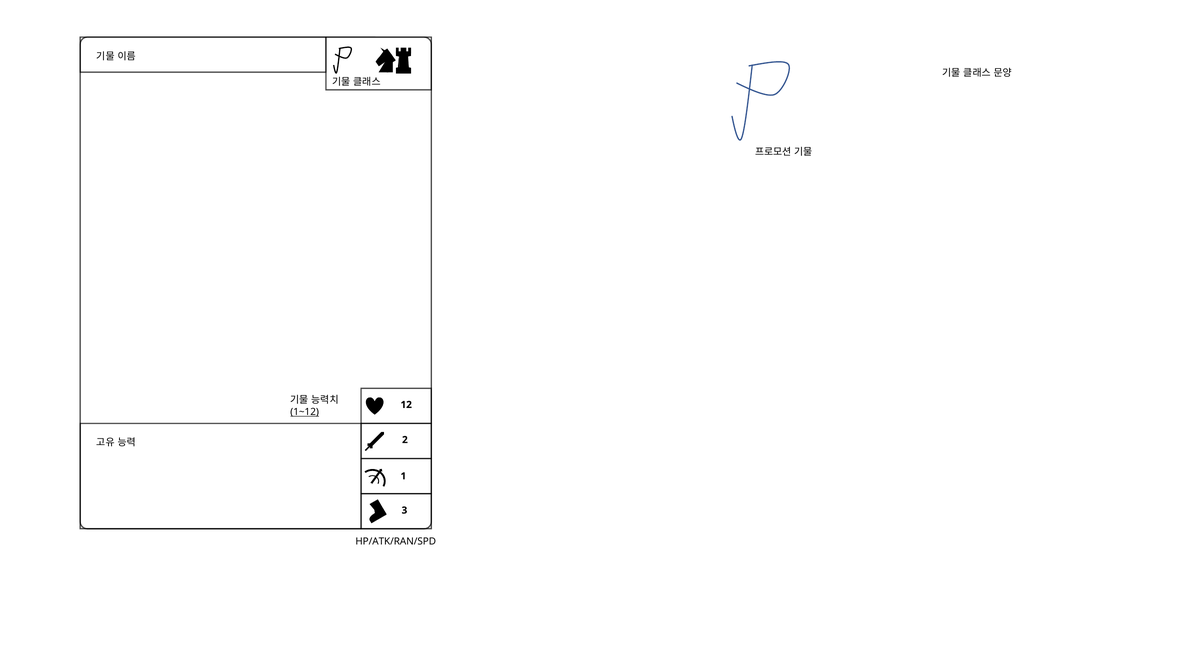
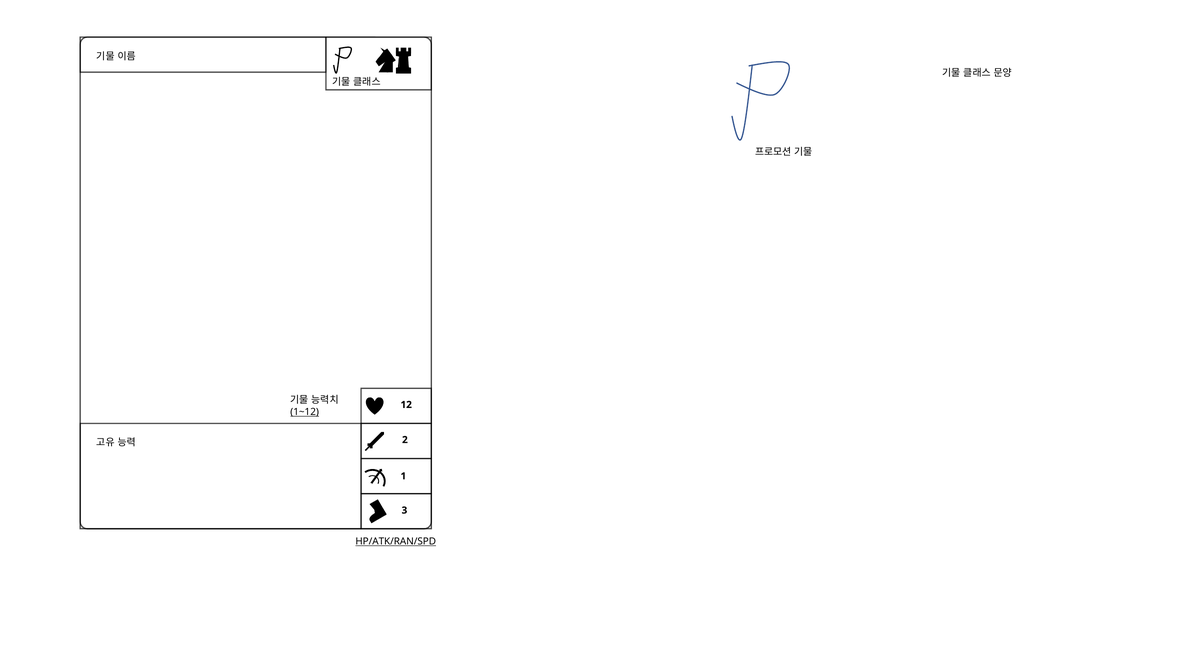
HP/ATK/RAN/SPD underline: none -> present
